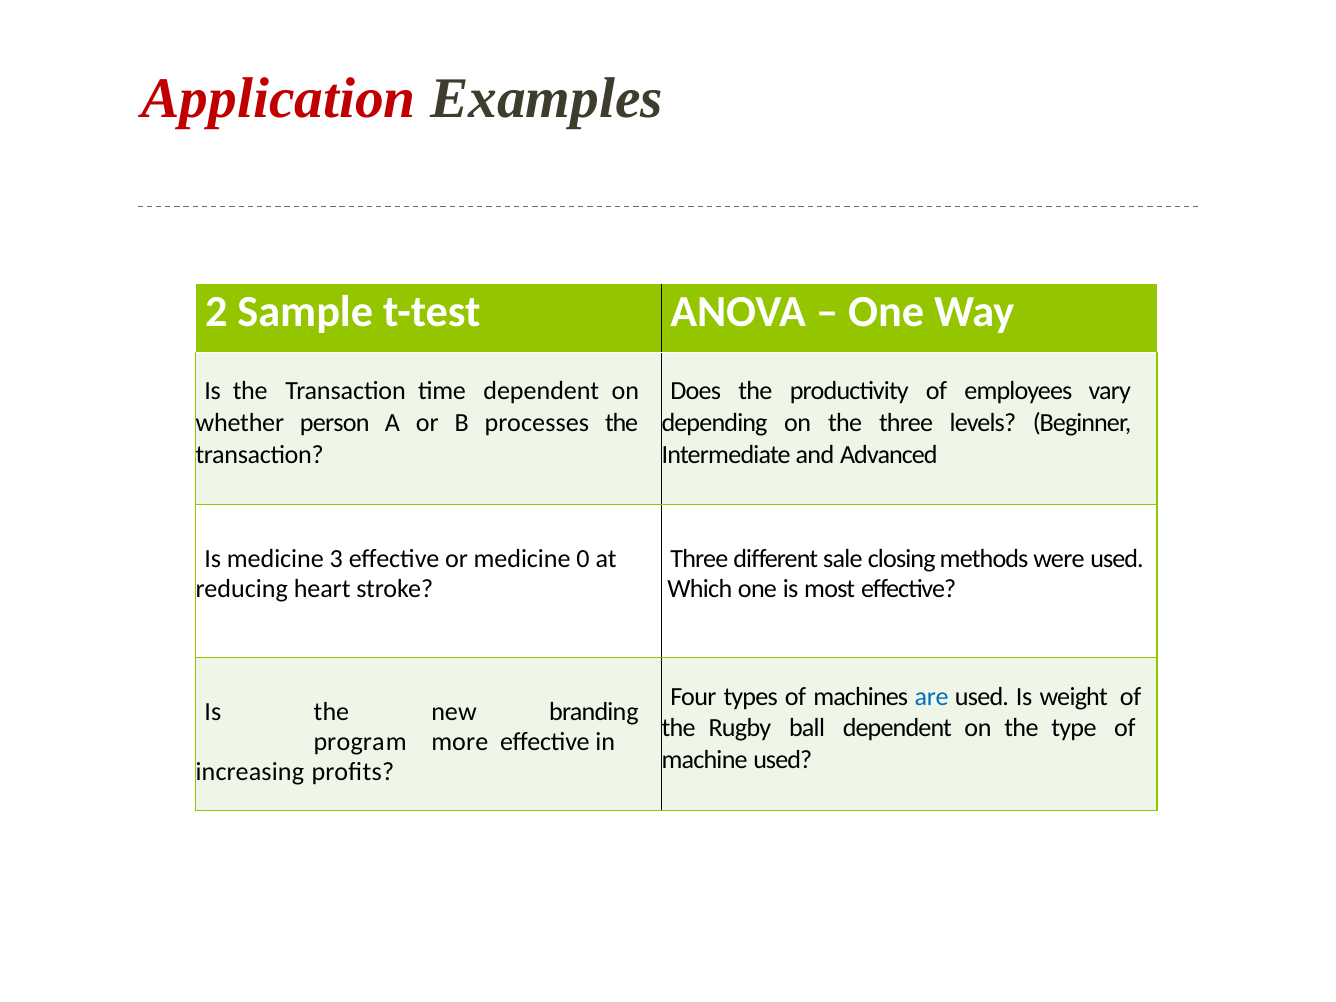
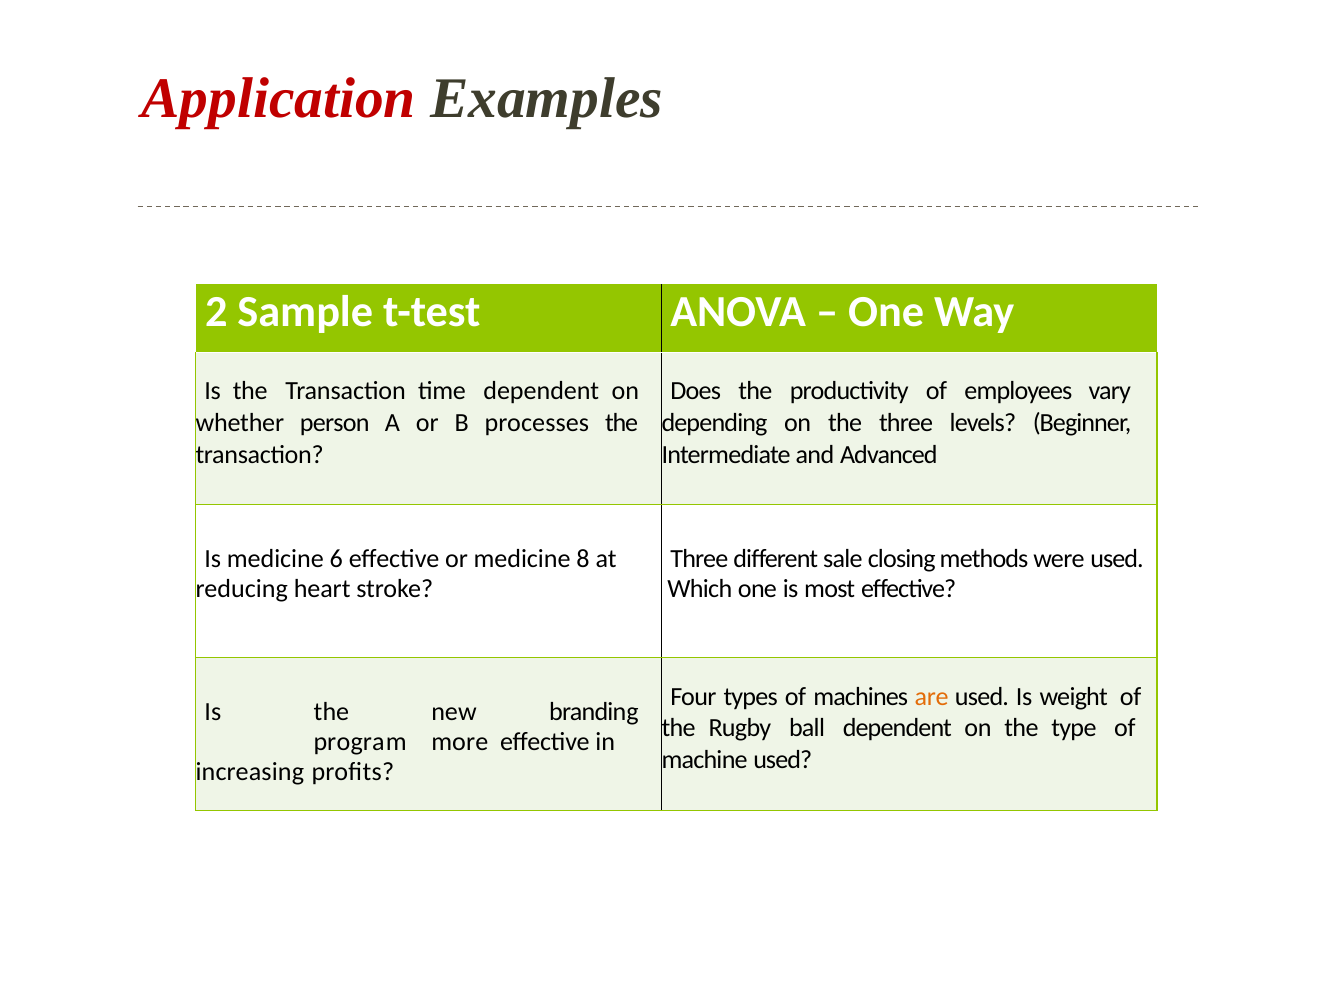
3: 3 -> 6
0: 0 -> 8
are colour: blue -> orange
